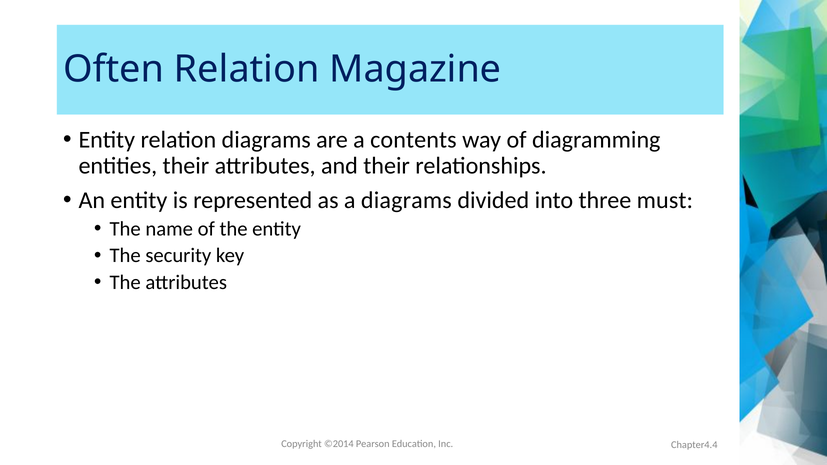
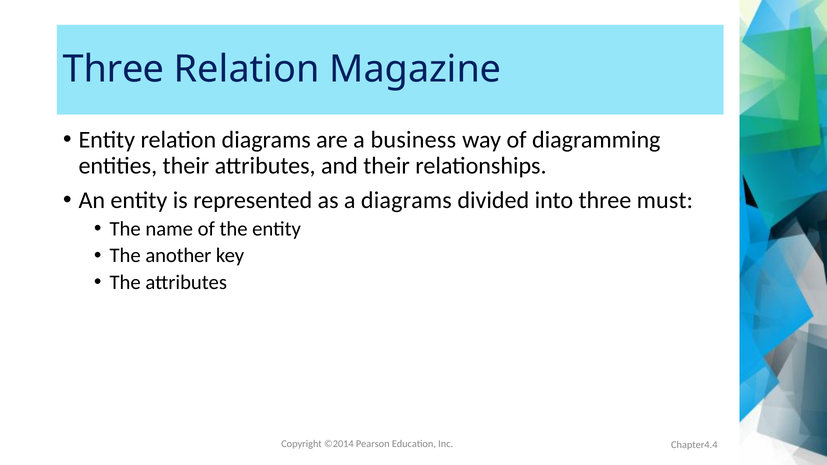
Often at (114, 69): Often -> Three
contents: contents -> business
security: security -> another
